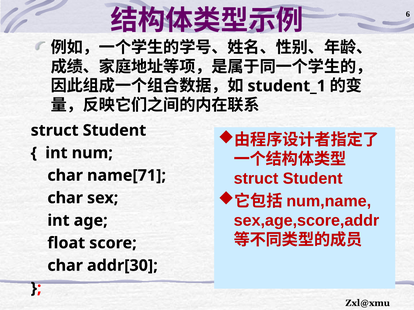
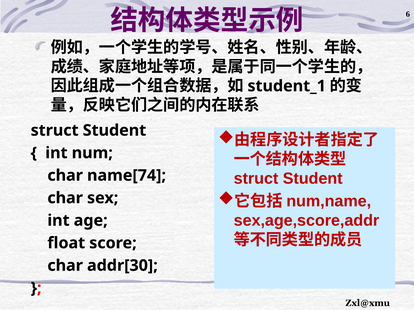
name[71: name[71 -> name[74
